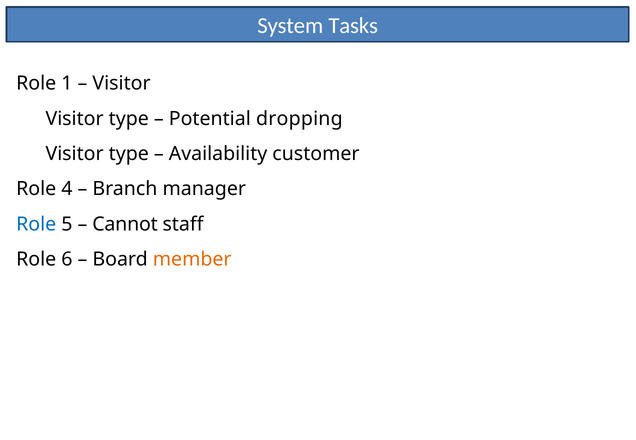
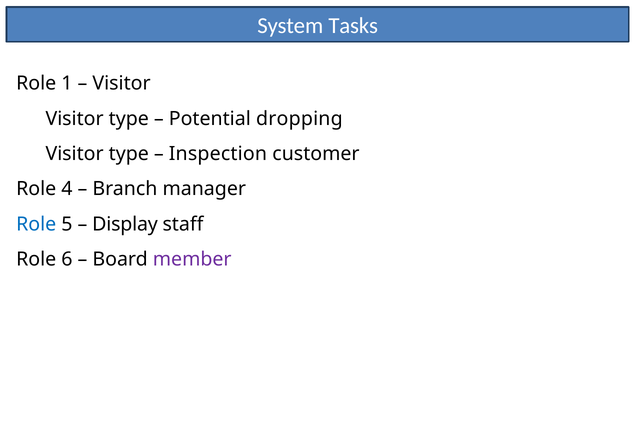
Availability: Availability -> Inspection
Cannot: Cannot -> Display
member colour: orange -> purple
